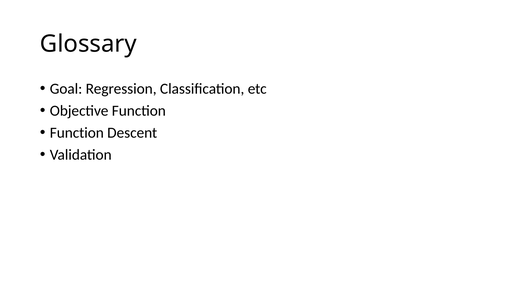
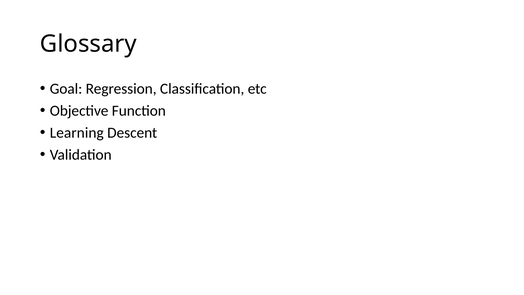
Function at (77, 133): Function -> Learning
